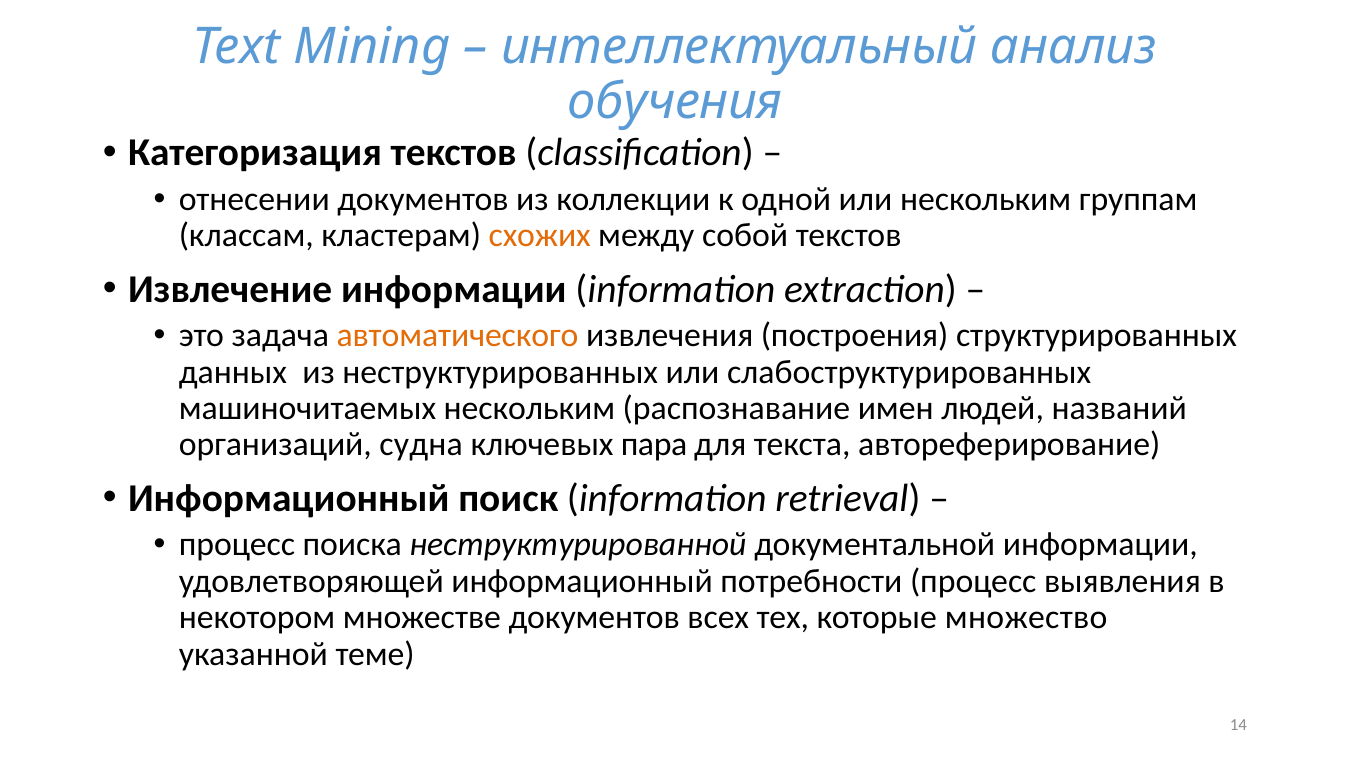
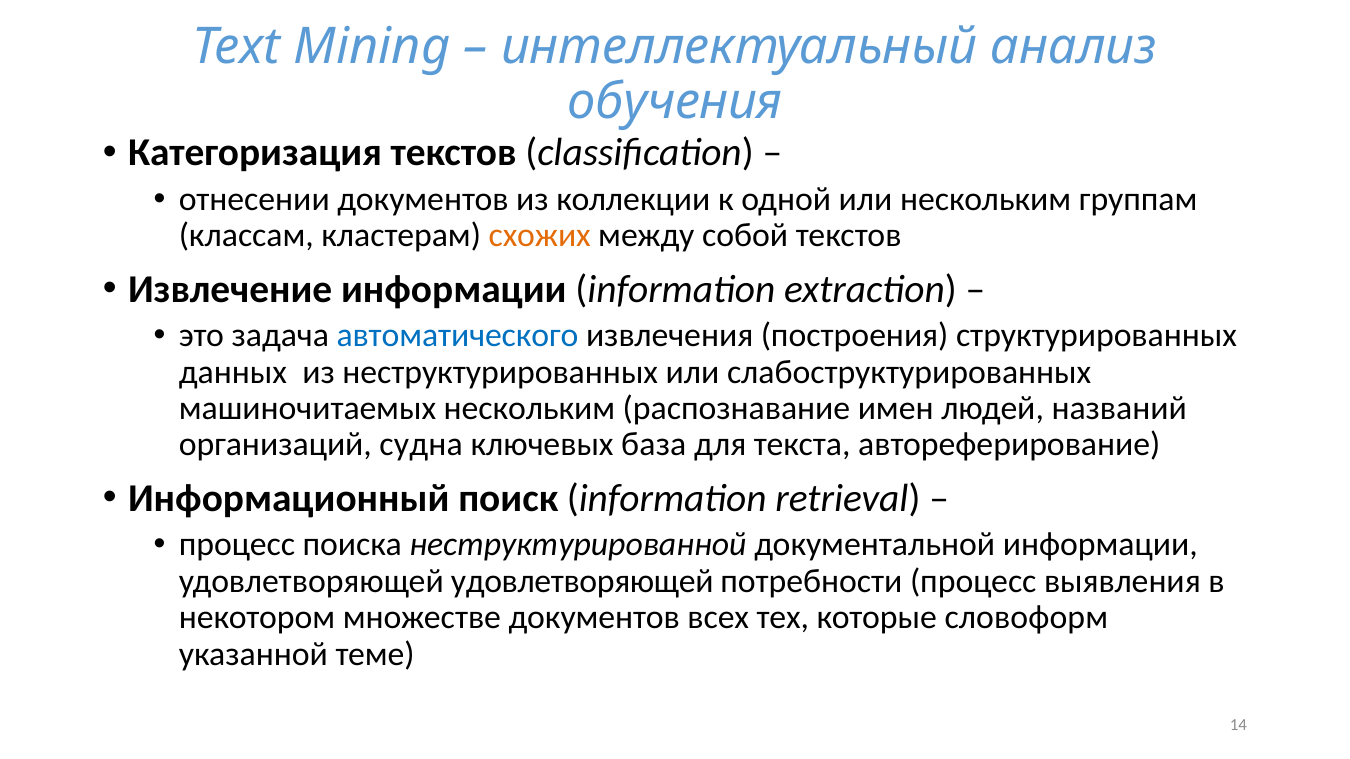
автоматического colour: orange -> blue
пара: пара -> база
удовлетворяющей информационный: информационный -> удовлетворяющей
множество: множество -> словоформ
